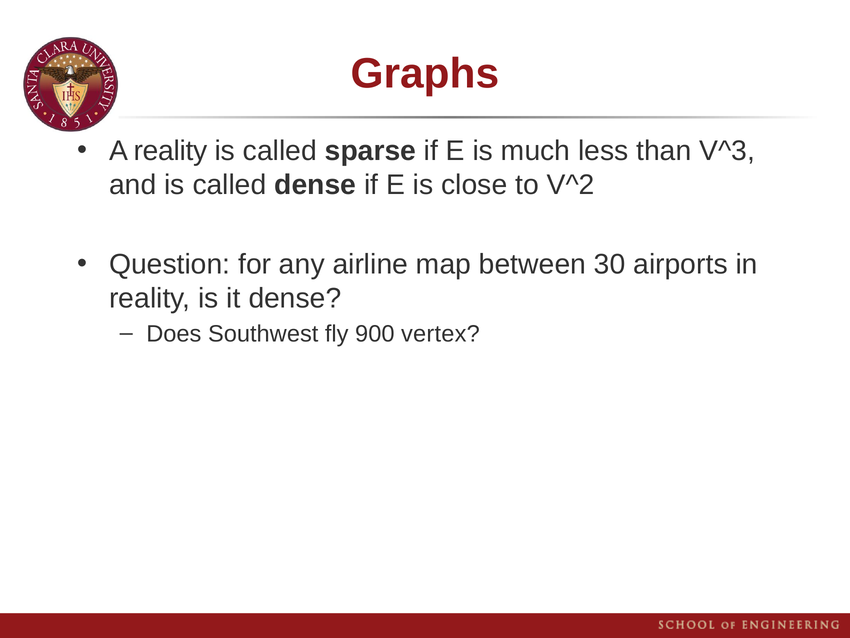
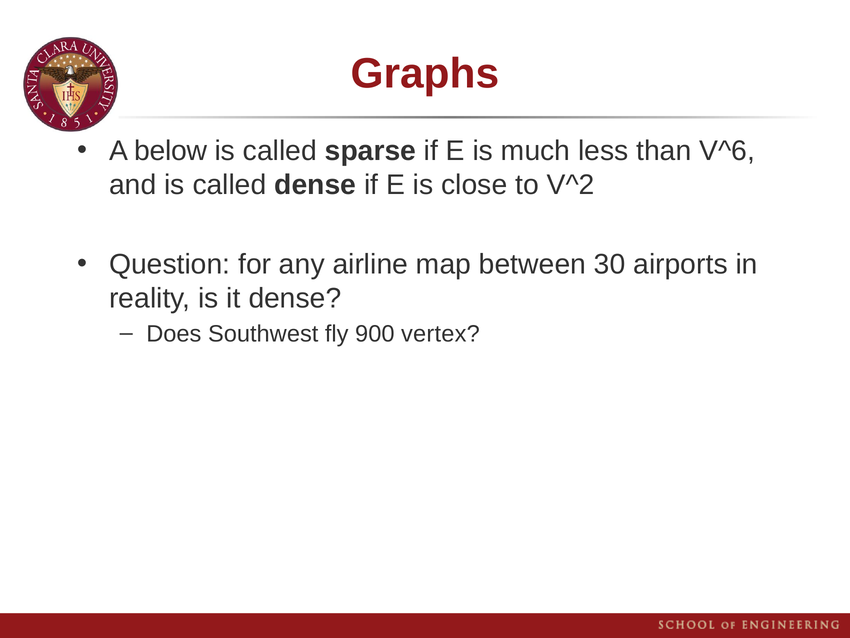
A reality: reality -> below
V^3: V^3 -> V^6
